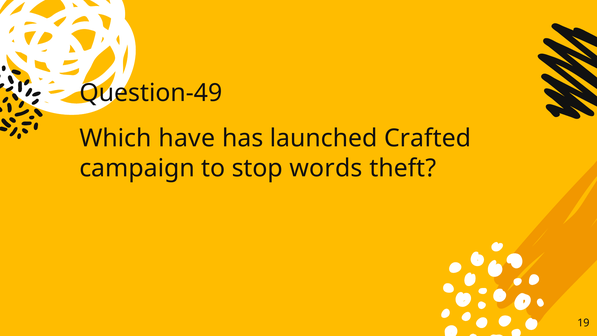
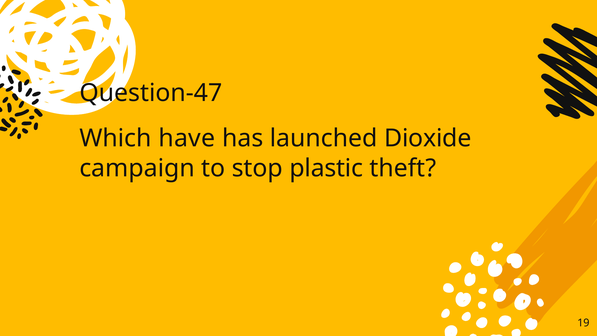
Question-49: Question-49 -> Question-47
Crafted: Crafted -> Dioxide
words: words -> plastic
